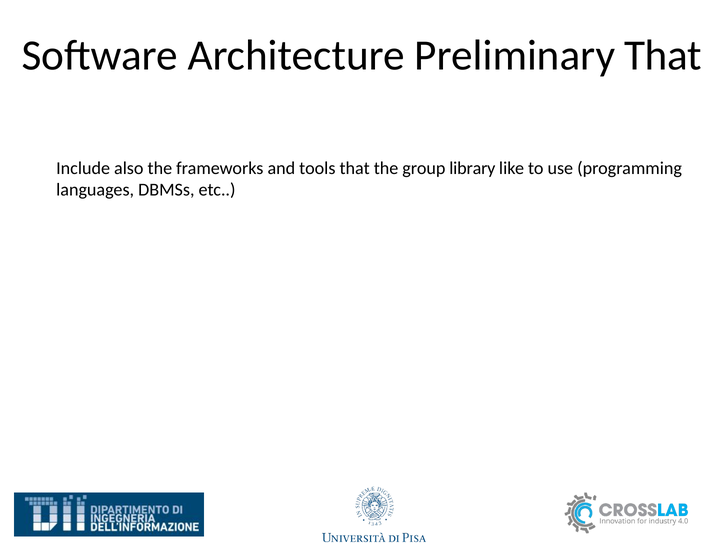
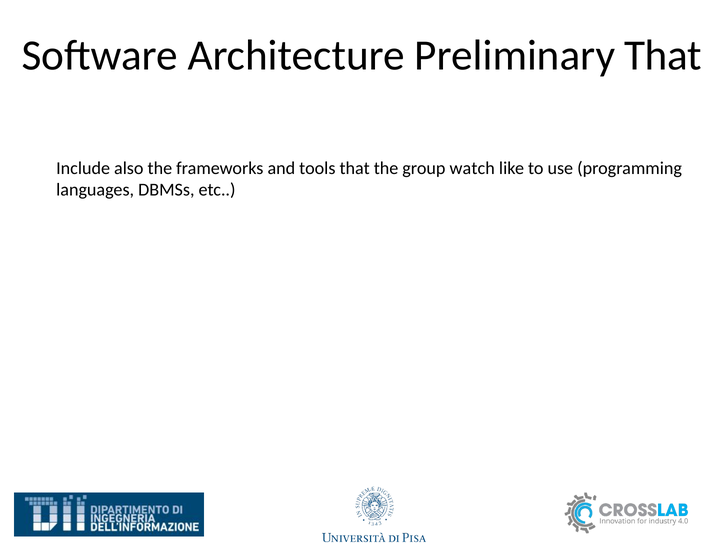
library: library -> watch
